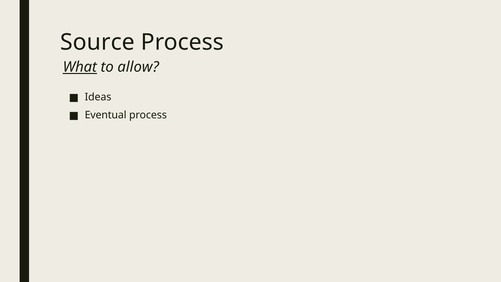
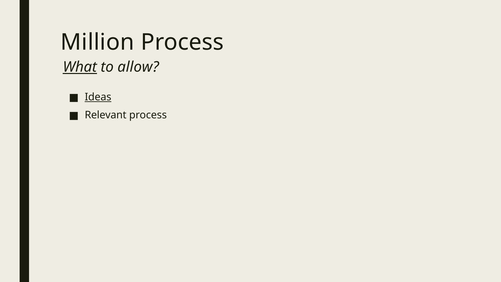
Source: Source -> Million
Ideas underline: none -> present
Eventual: Eventual -> Relevant
